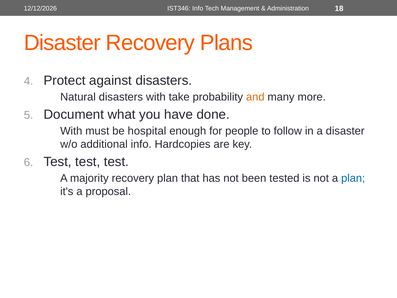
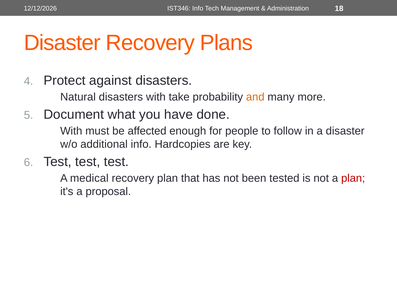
hospital: hospital -> affected
majority: majority -> medical
plan at (353, 178) colour: blue -> red
